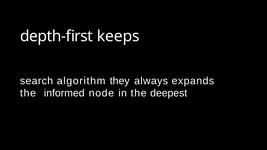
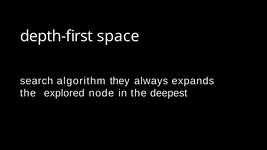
keeps: keeps -> space
informed: informed -> explored
